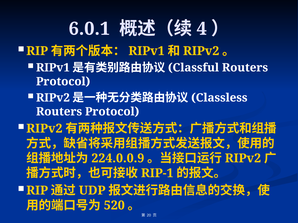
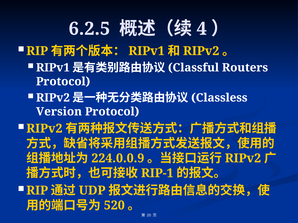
6.0.1: 6.0.1 -> 6.2.5
Routers at (59, 112): Routers -> Version
